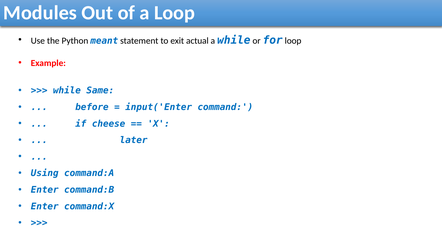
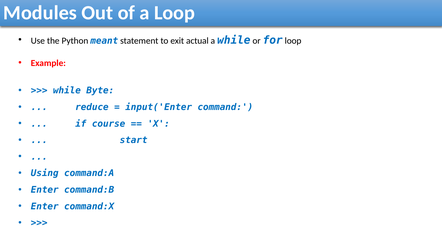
Same: Same -> Byte
before: before -> reduce
cheese: cheese -> course
later: later -> start
